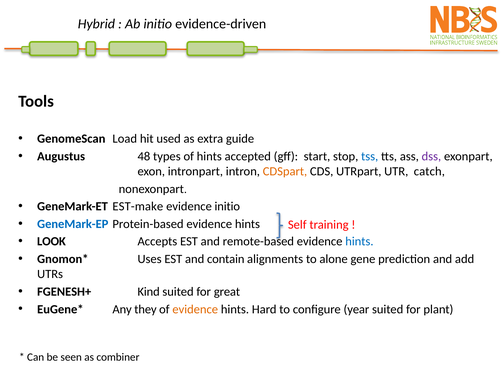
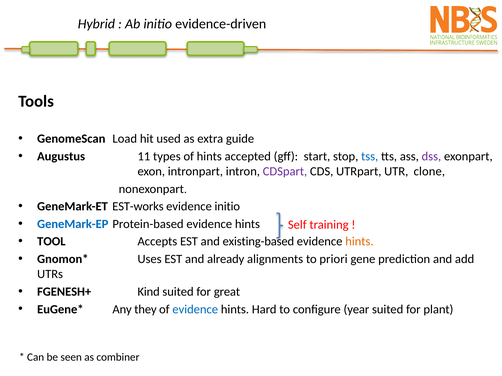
48: 48 -> 11
CDSpart colour: orange -> purple
catch: catch -> clone
EST-make: EST-make -> EST-works
LOOK: LOOK -> TOOL
remote-based: remote-based -> existing-based
hints at (359, 242) colour: blue -> orange
contain: contain -> already
alone: alone -> priori
evidence at (195, 310) colour: orange -> blue
